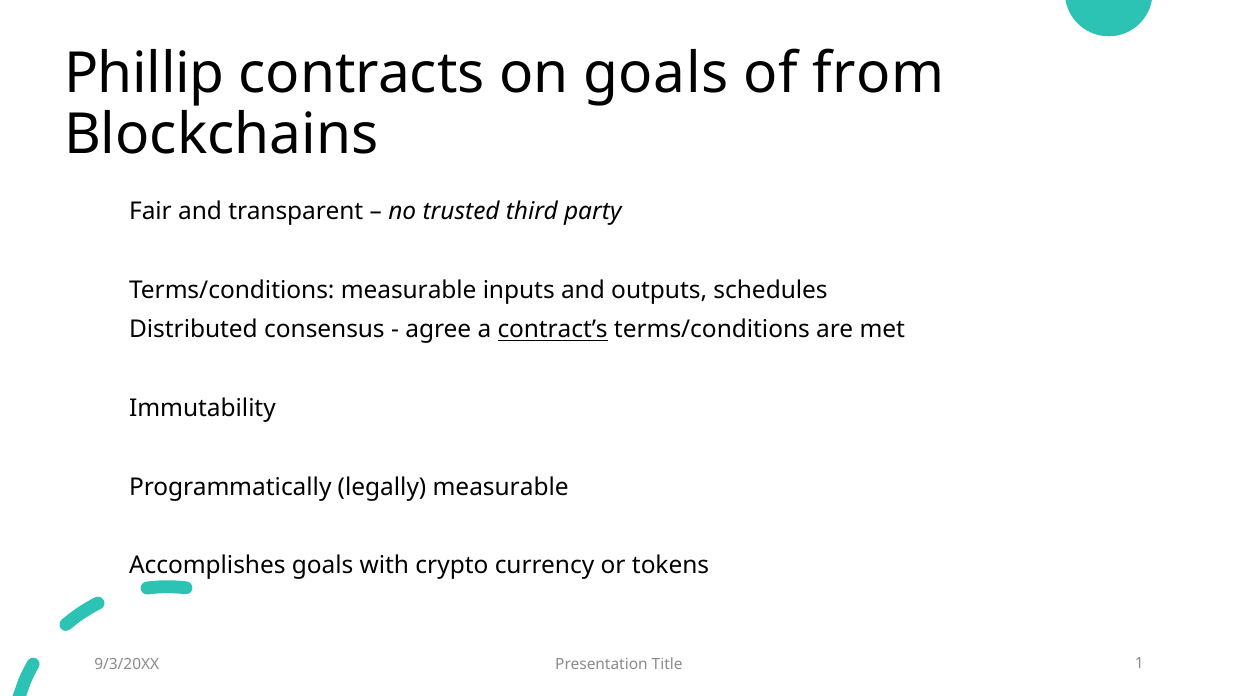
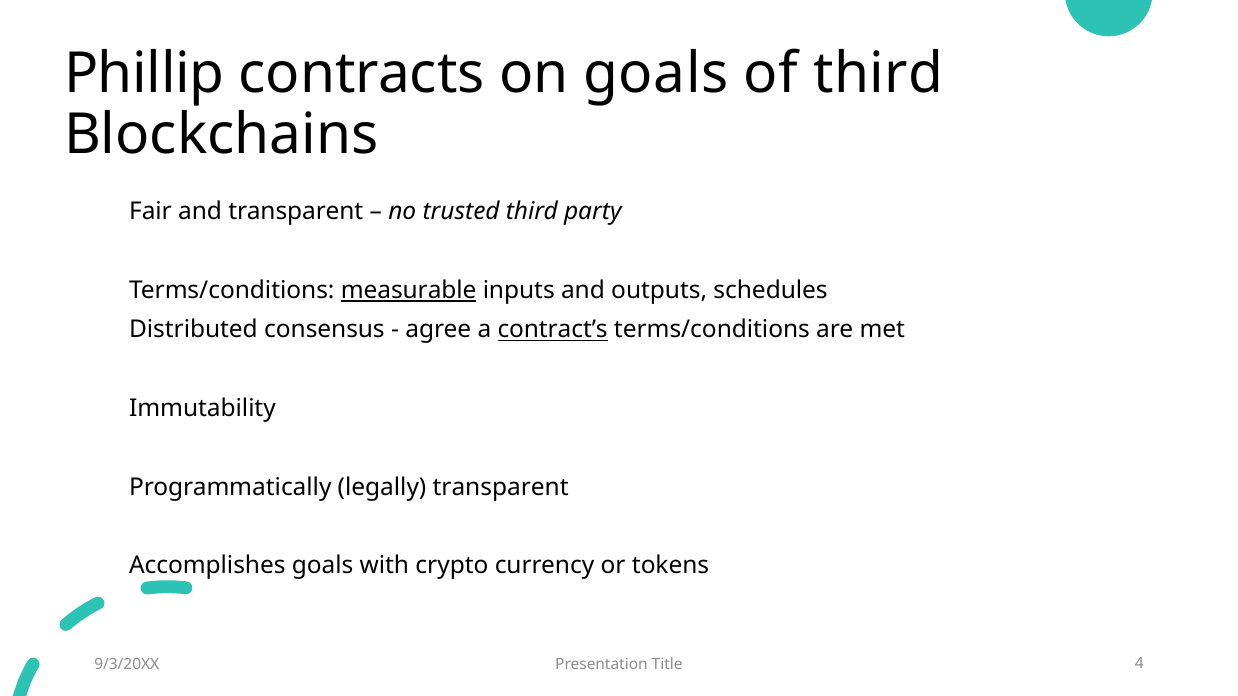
of from: from -> third
measurable at (409, 291) underline: none -> present
legally measurable: measurable -> transparent
1: 1 -> 4
